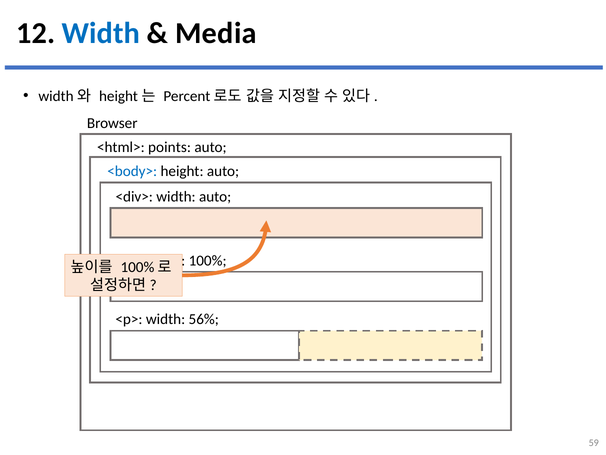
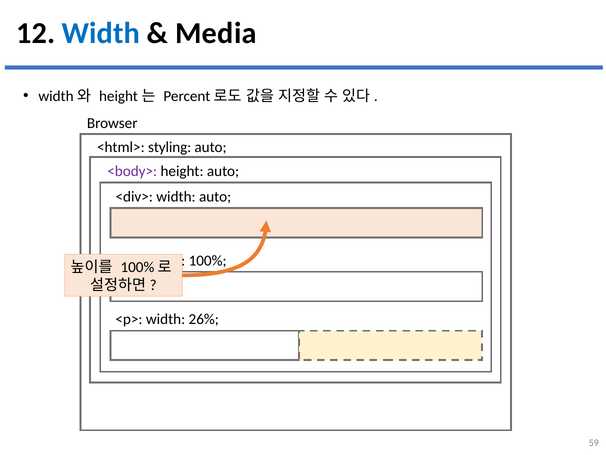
points: points -> styling
<body> colour: blue -> purple
56%: 56% -> 26%
